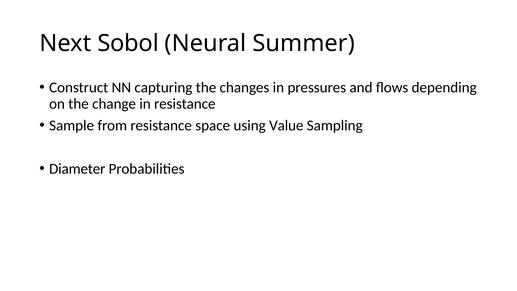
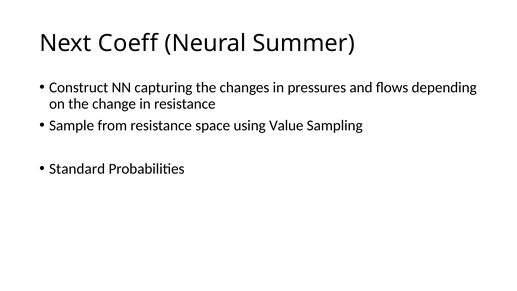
Sobol: Sobol -> Coeff
Diameter: Diameter -> Standard
